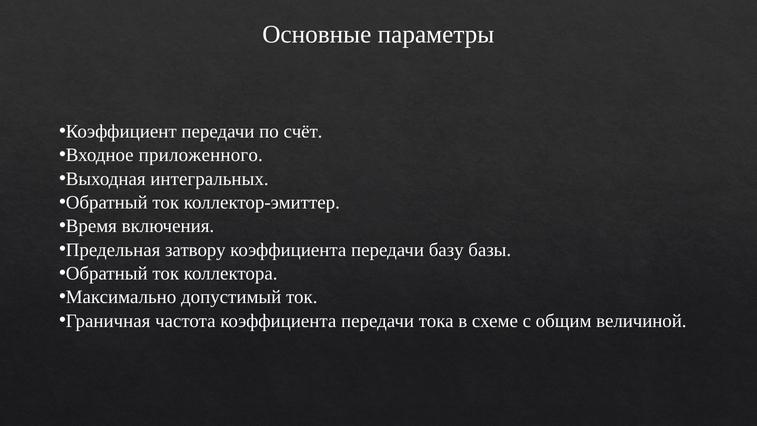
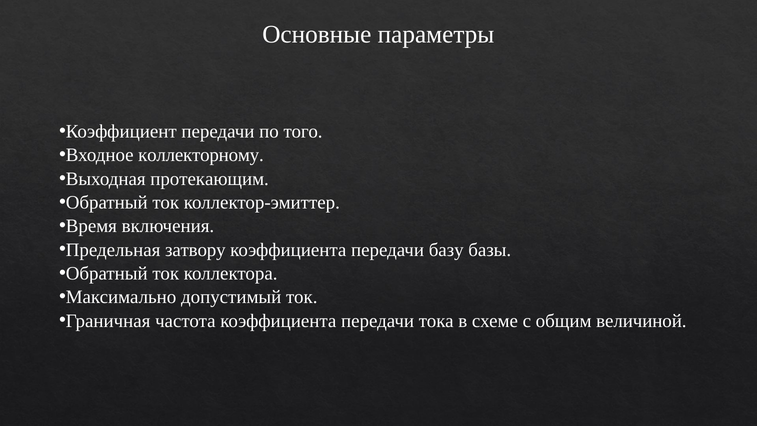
счёт: счёт -> того
приложенного: приложенного -> коллекторному
интегральных: интегральных -> протекающим
